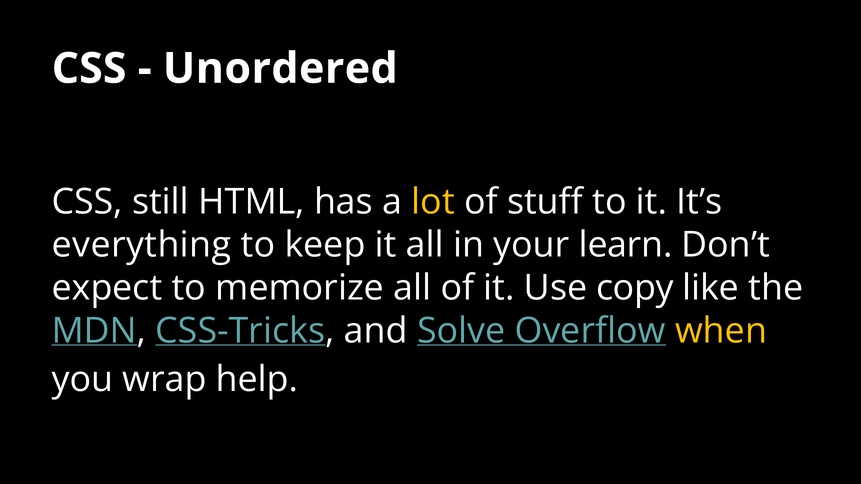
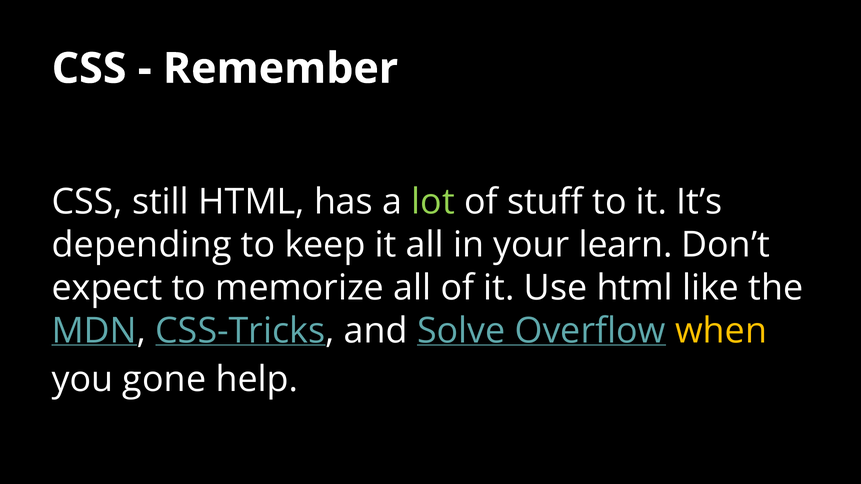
Unordered: Unordered -> Remember
lot colour: yellow -> light green
everything: everything -> depending
Use copy: copy -> html
wrap: wrap -> gone
